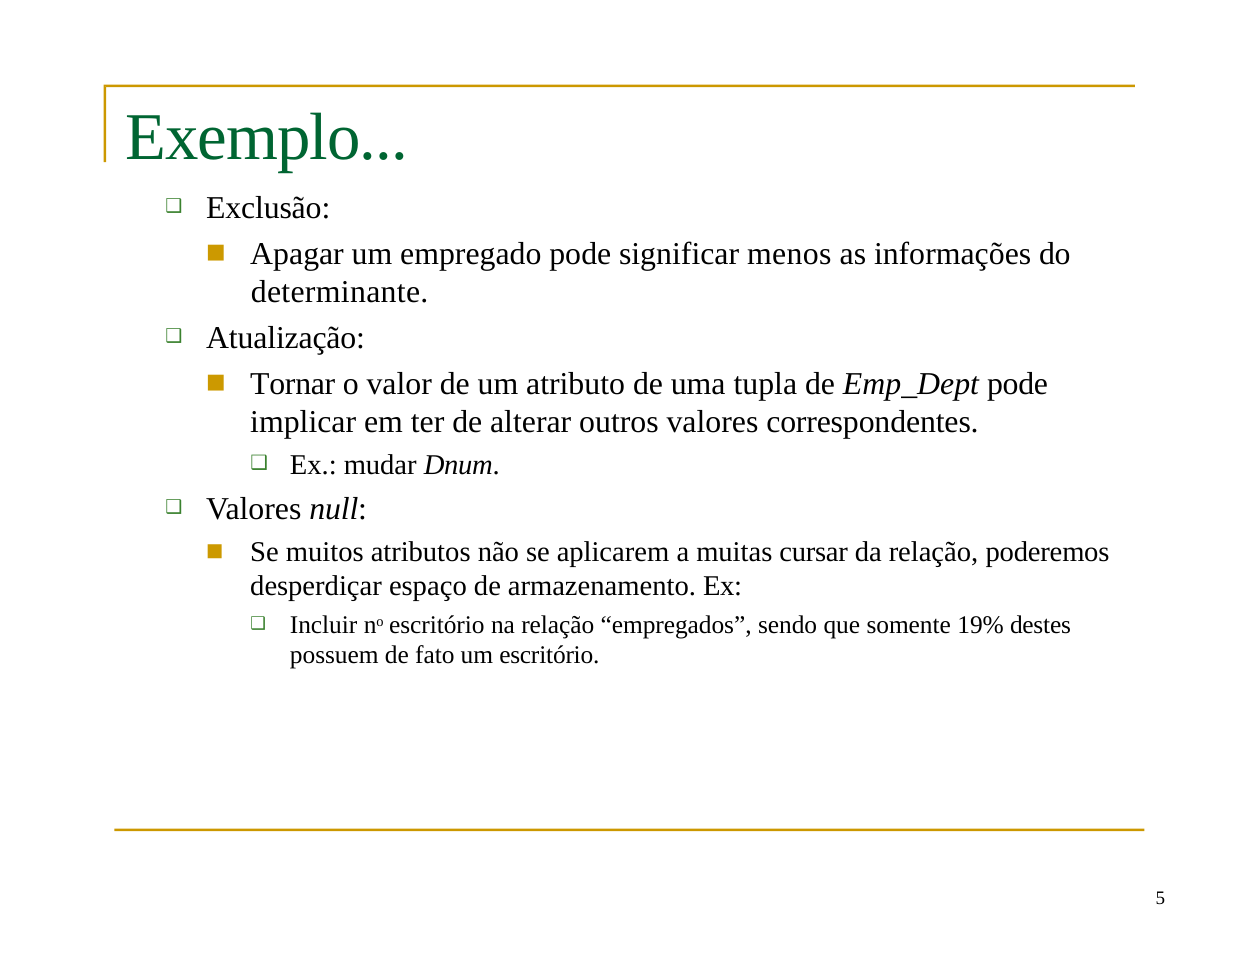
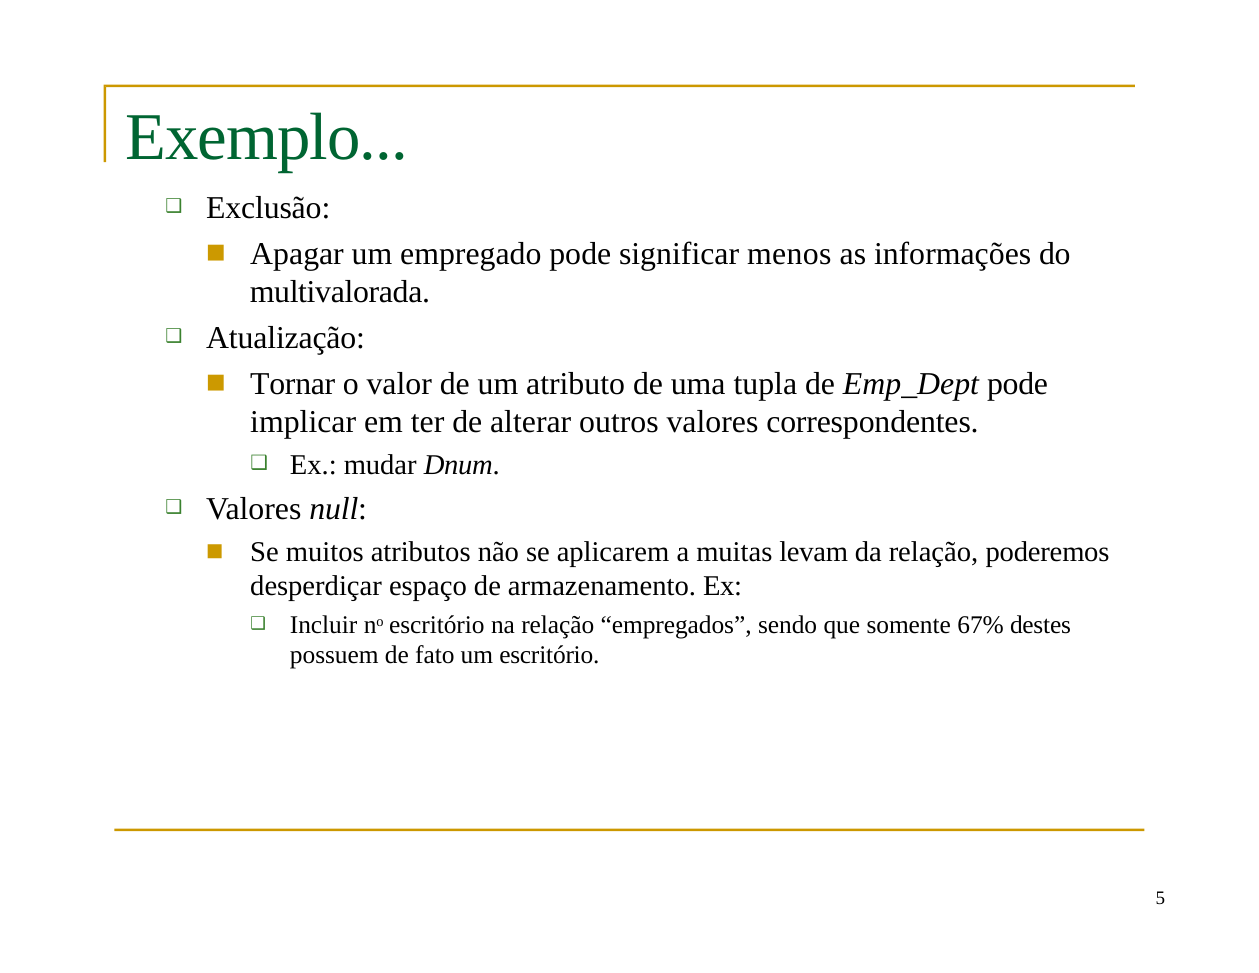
determinante: determinante -> multivalorada
cursar: cursar -> levam
19%: 19% -> 67%
